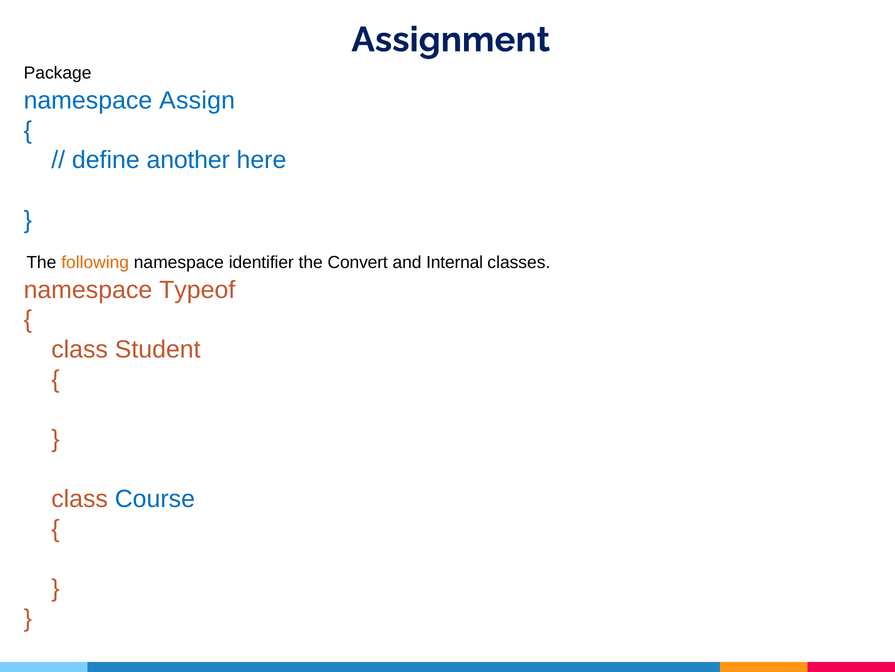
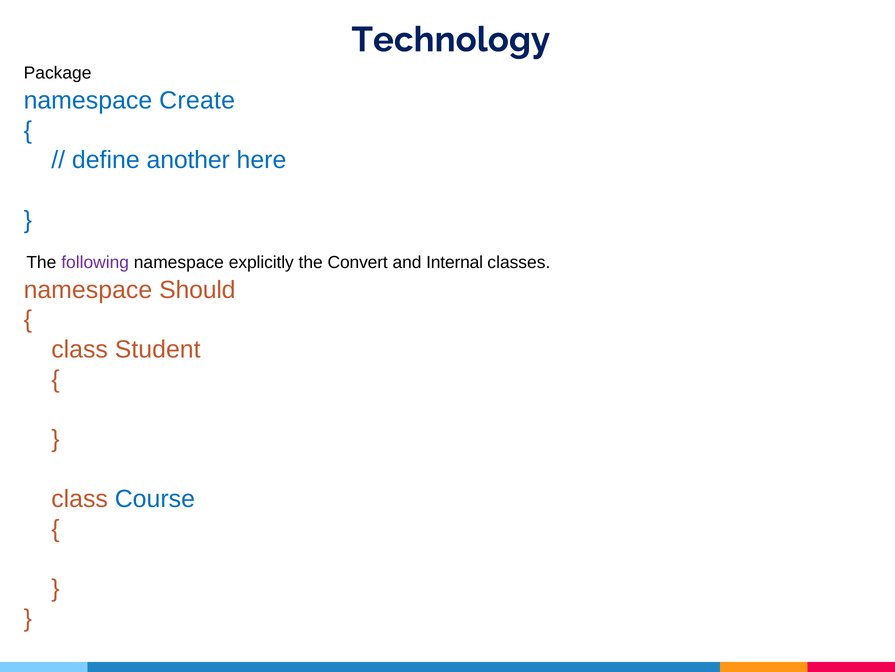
Assignment: Assignment -> Technology
Assign: Assign -> Create
following colour: orange -> purple
identifier: identifier -> explicitly
Typeof: Typeof -> Should
